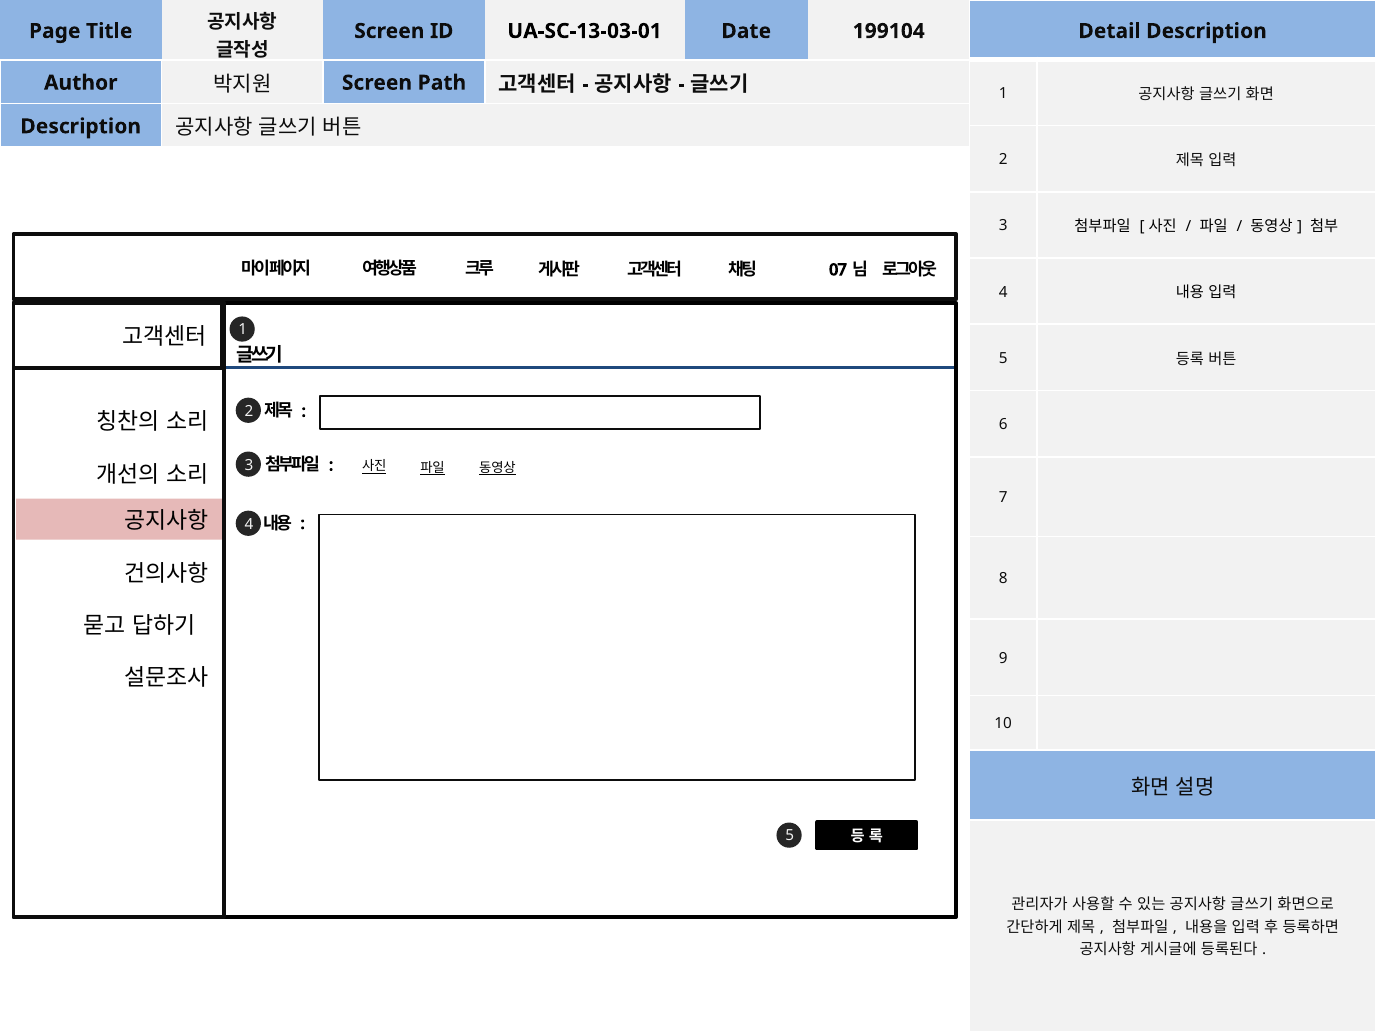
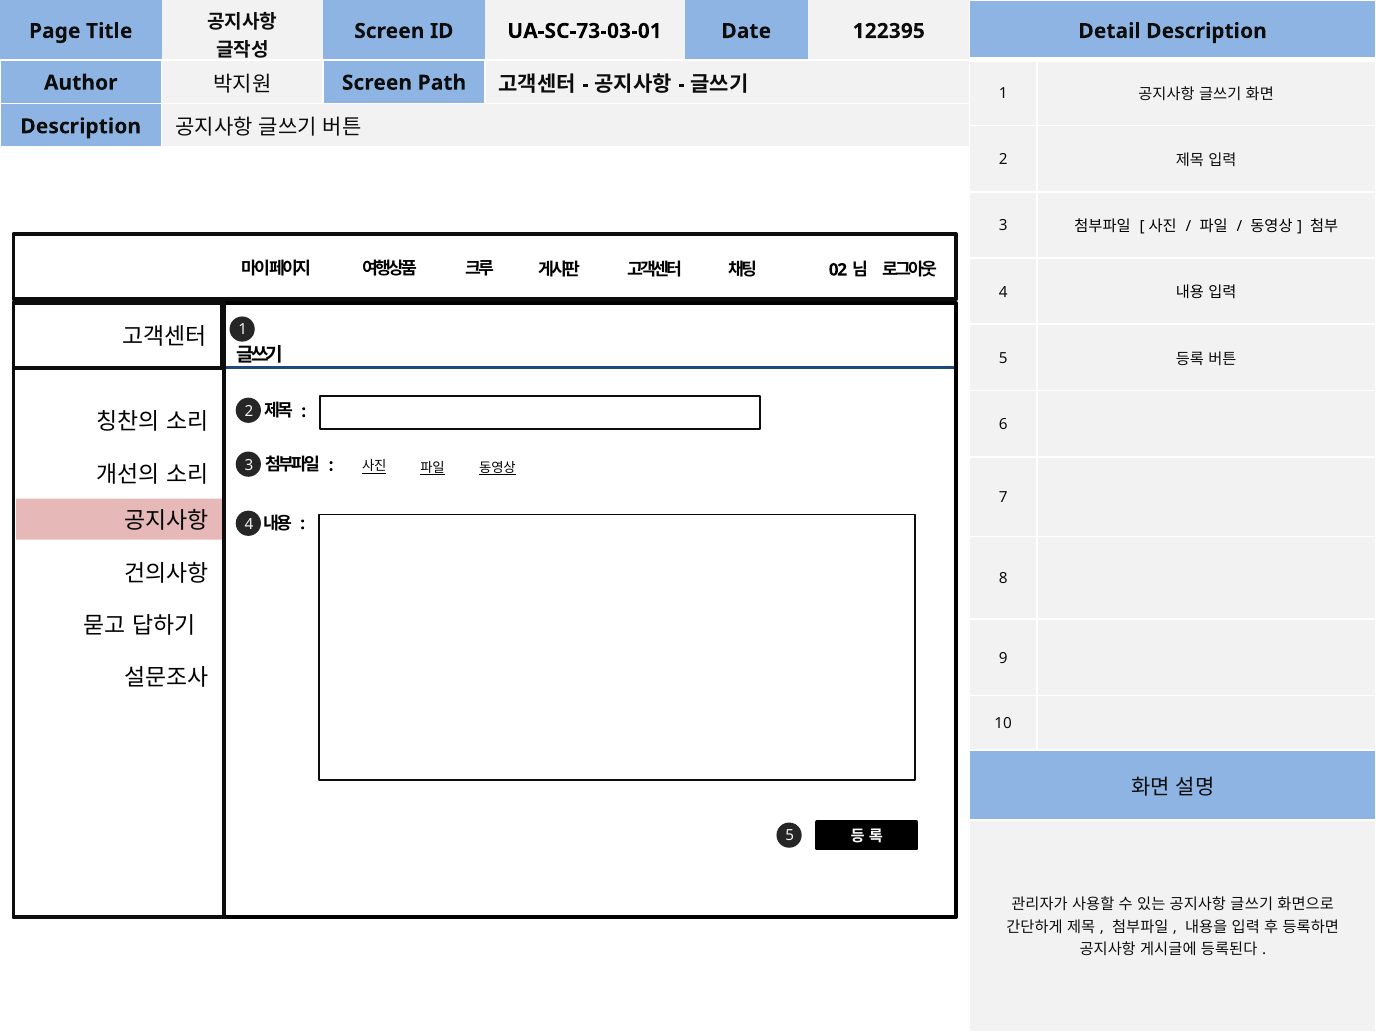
UA-SC-13-03-01: UA-SC-13-03-01 -> UA-SC-73-03-01
199104: 199104 -> 122395
0 7: 7 -> 2
